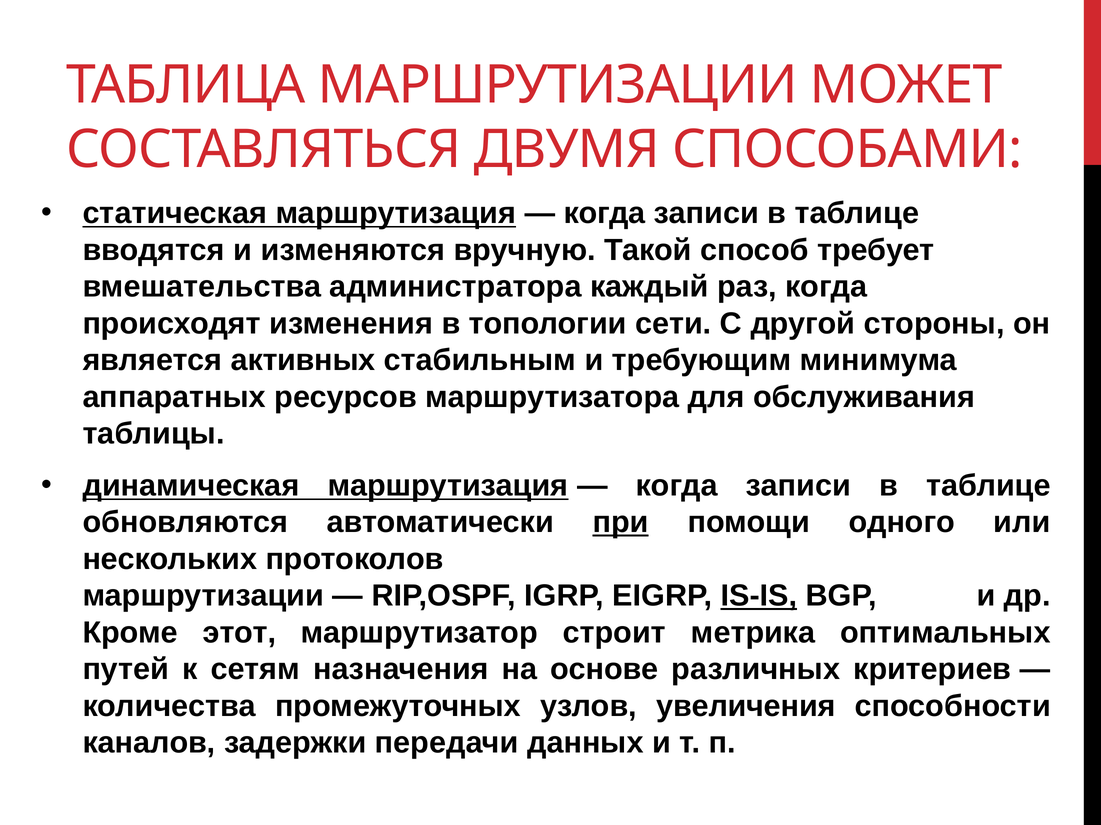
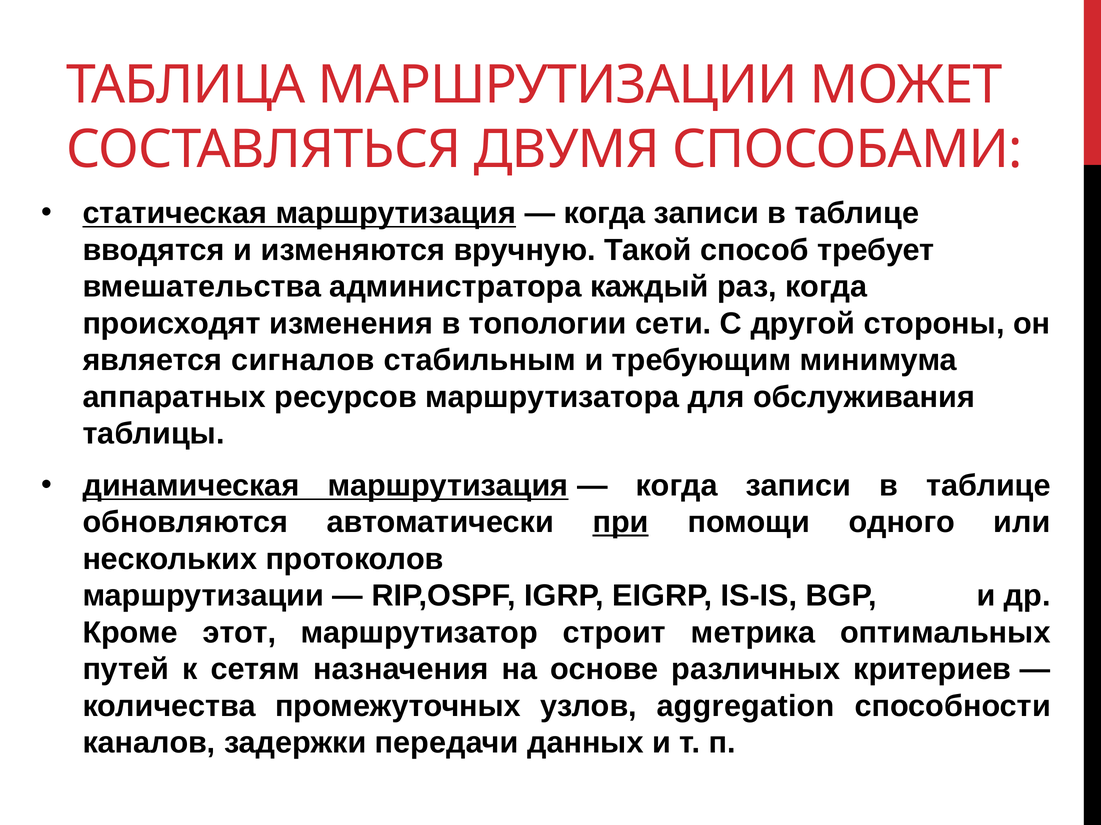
активных: активных -> сигналов
IS-IS underline: present -> none
увеличения: увеличения -> aggregation
